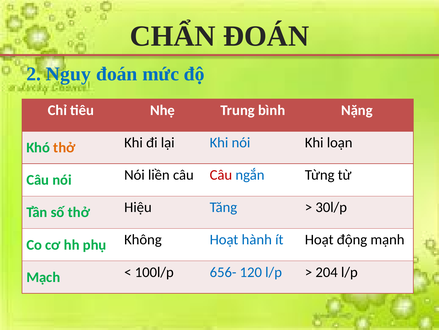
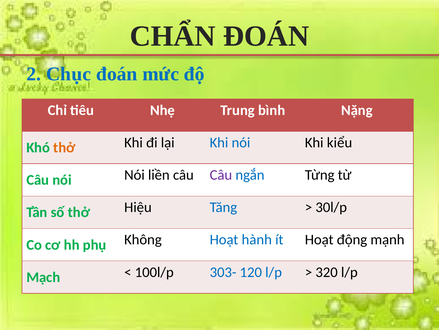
Nguy: Nguy -> Chục
loạn: loạn -> kiểu
Câu at (221, 175) colour: red -> purple
656-: 656- -> 303-
204: 204 -> 320
